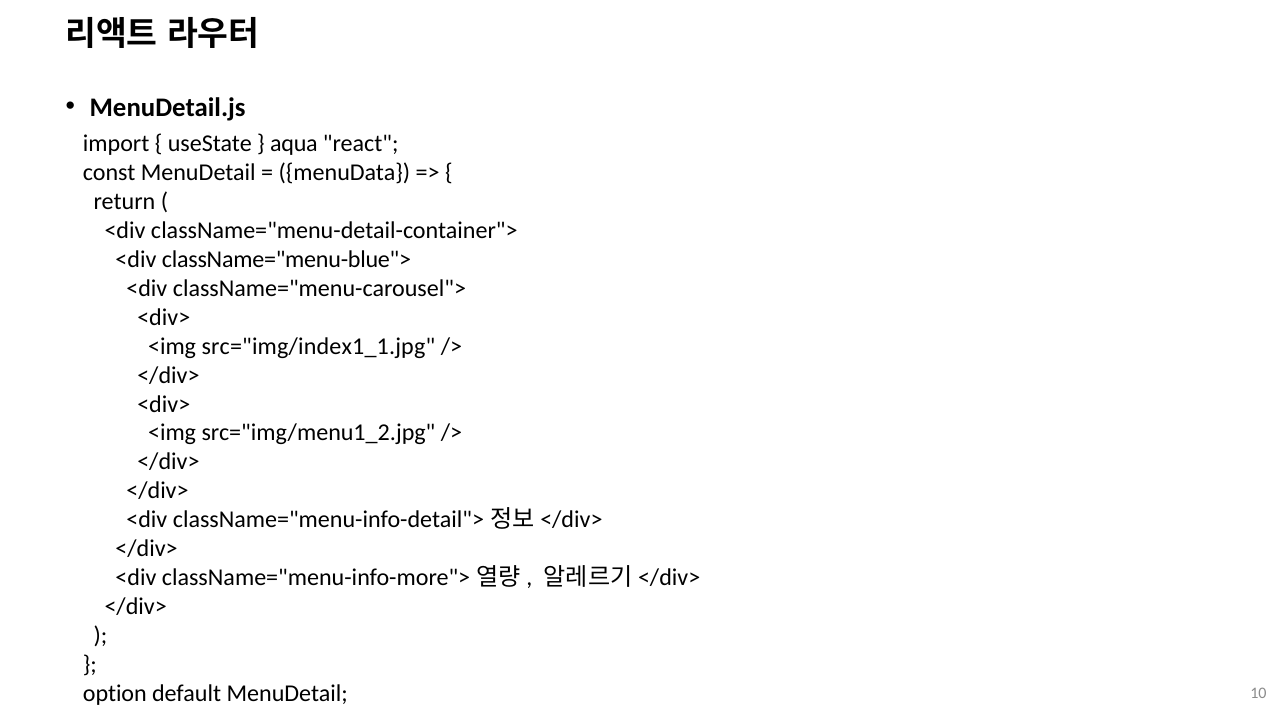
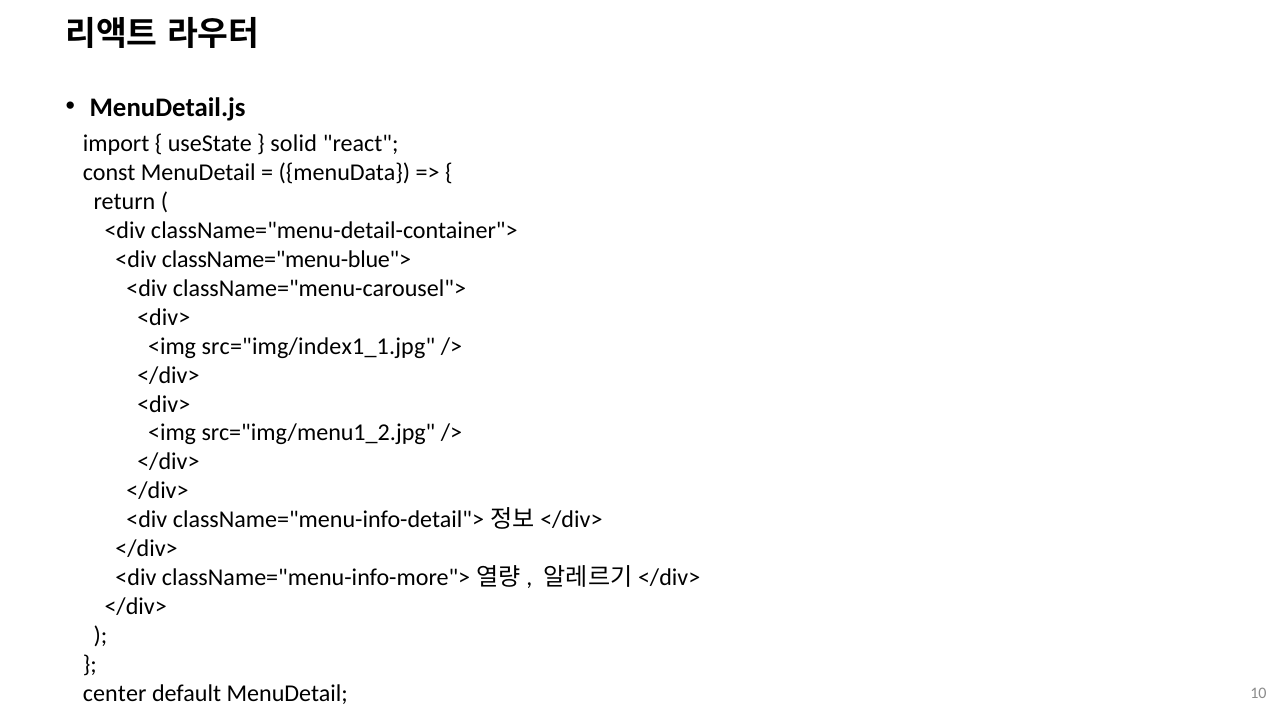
aqua: aqua -> solid
option: option -> center
